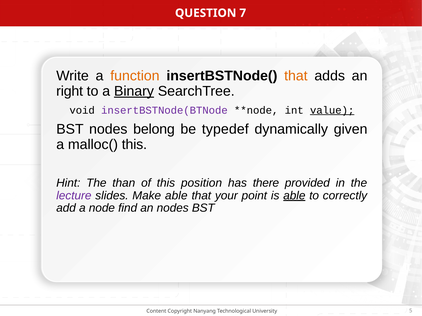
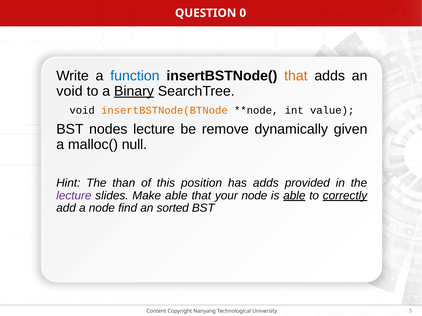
7: 7 -> 0
function colour: orange -> blue
right at (70, 91): right -> void
insertBSTNode(BTNode colour: purple -> orange
value underline: present -> none
nodes belong: belong -> lecture
typedef: typedef -> remove
malloc( this: this -> null
has there: there -> adds
your point: point -> node
correctly underline: none -> present
an nodes: nodes -> sorted
